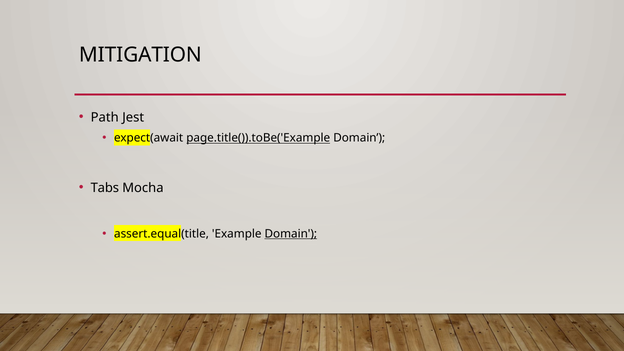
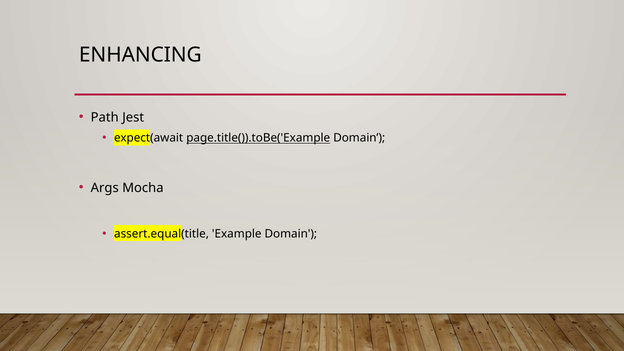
MITIGATION: MITIGATION -> ENHANCING
Tabs: Tabs -> Args
Domain at (291, 234) underline: present -> none
